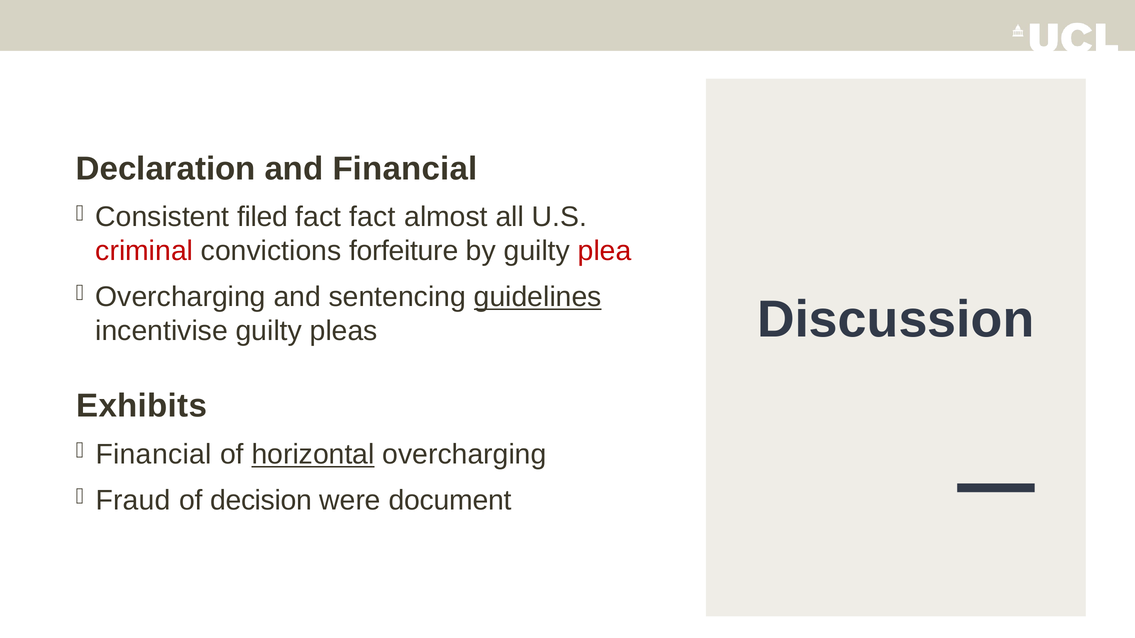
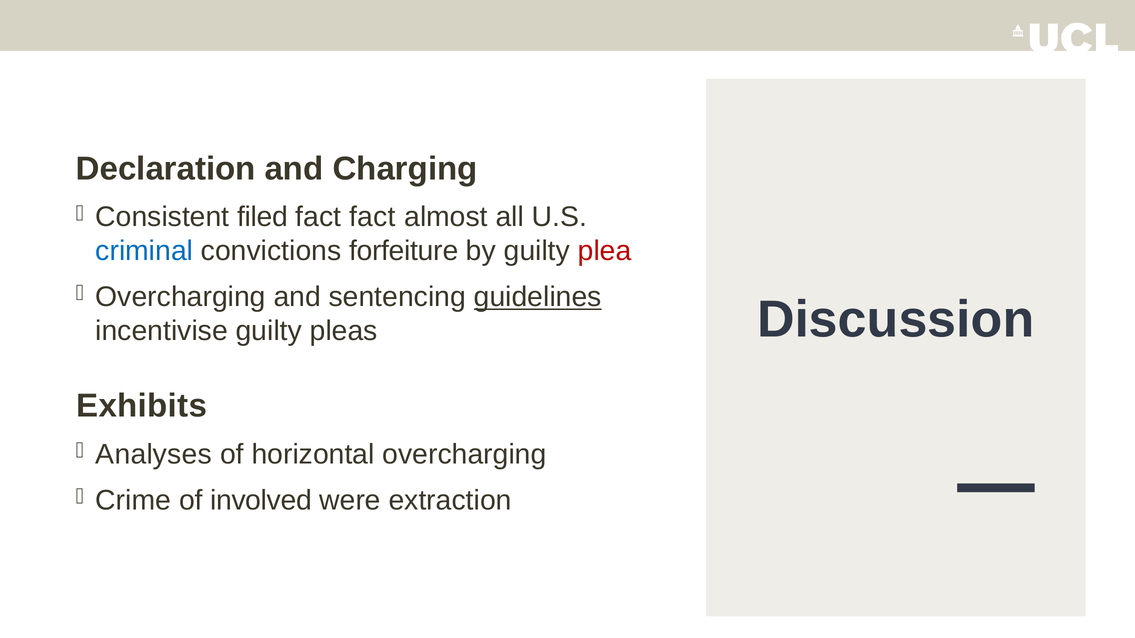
and Financial: Financial -> Charging
criminal colour: red -> blue
Financial at (154, 455): Financial -> Analyses
horizontal underline: present -> none
Fraud: Fraud -> Crime
decision: decision -> involved
document: document -> extraction
